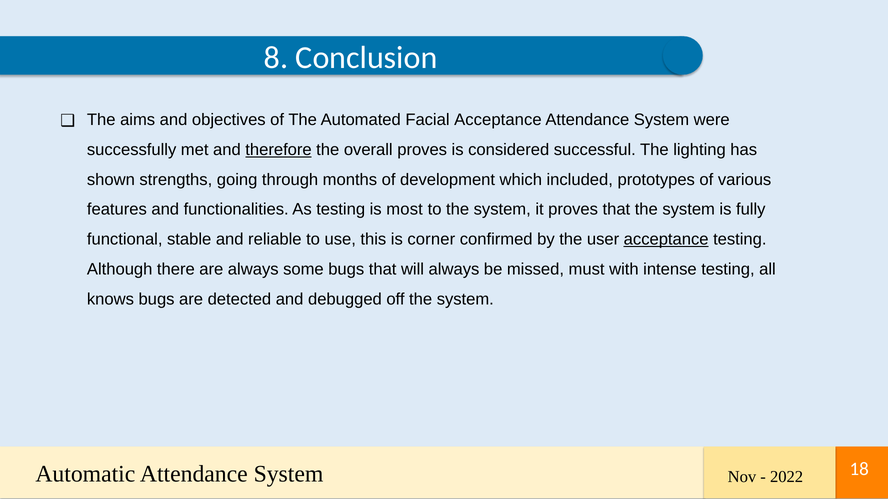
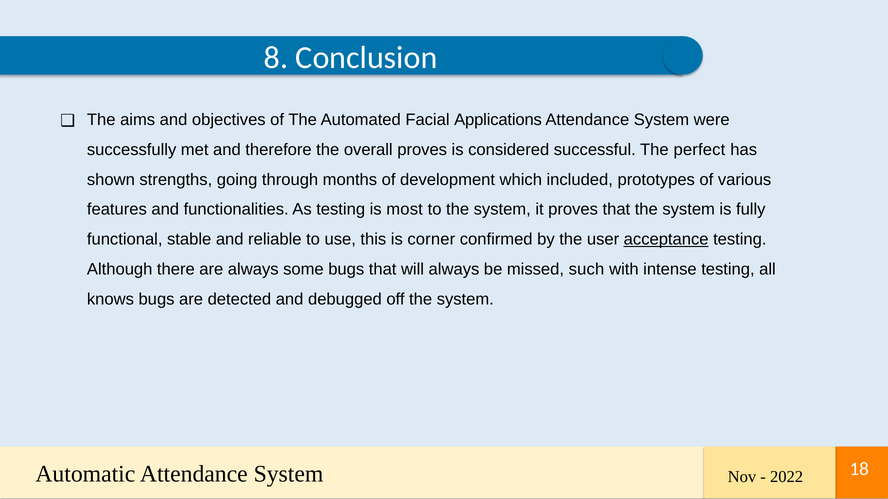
Facial Acceptance: Acceptance -> Applications
therefore underline: present -> none
lighting: lighting -> perfect
must: must -> such
